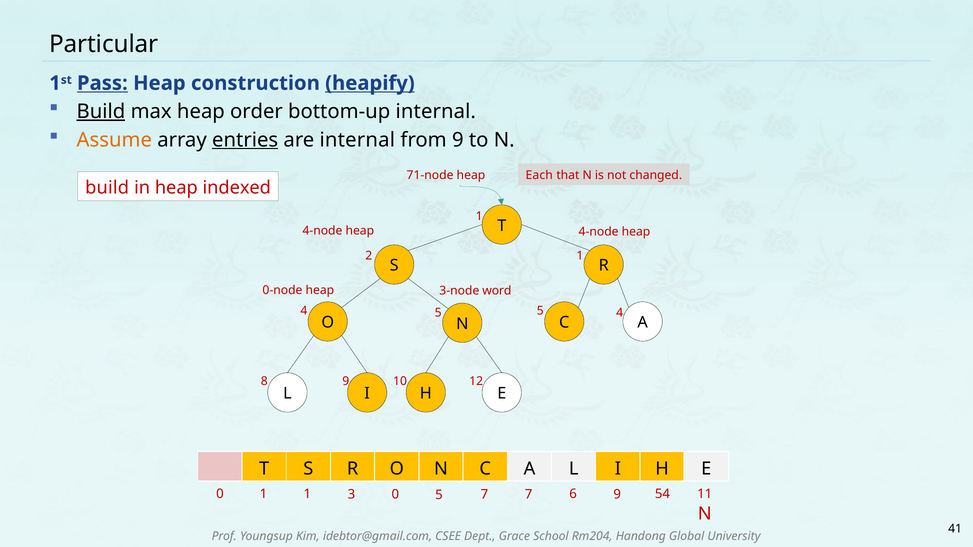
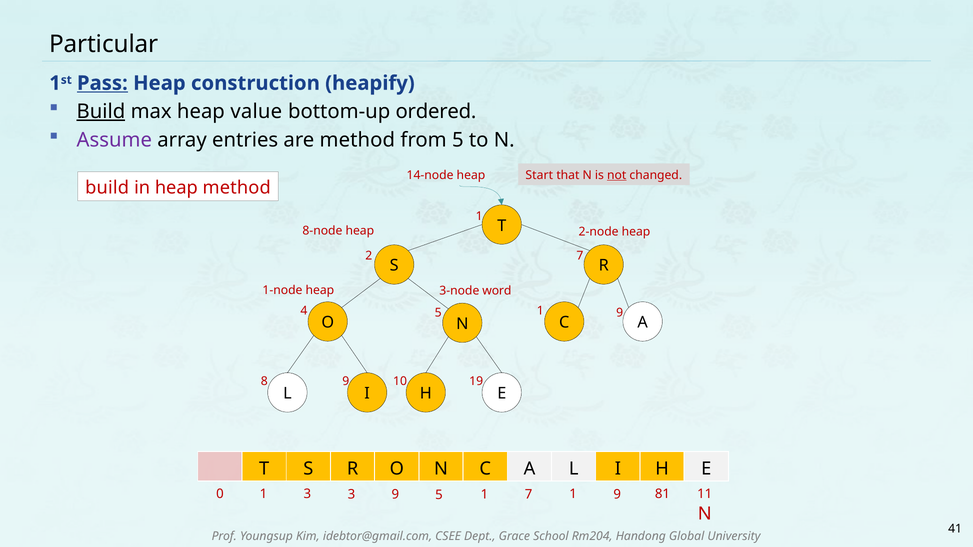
heapify underline: present -> none
order: order -> value
bottom-up internal: internal -> ordered
Assume colour: orange -> purple
entries underline: present -> none
are internal: internal -> method
from 9: 9 -> 5
Each: Each -> Start
not underline: none -> present
71-node: 71-node -> 14-node
heap indexed: indexed -> method
4-node at (322, 231): 4-node -> 8-node
4-node at (599, 232): 4-node -> 2-node
2 1: 1 -> 7
0-node: 0-node -> 1-node
4 4: 4 -> 9
5 at (540, 311): 5 -> 1
12: 12 -> 19
1 1: 1 -> 3
3 0: 0 -> 9
7 at (484, 495): 7 -> 1
7 6: 6 -> 1
54: 54 -> 81
